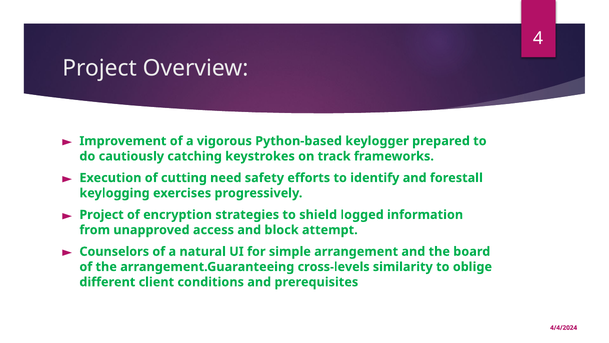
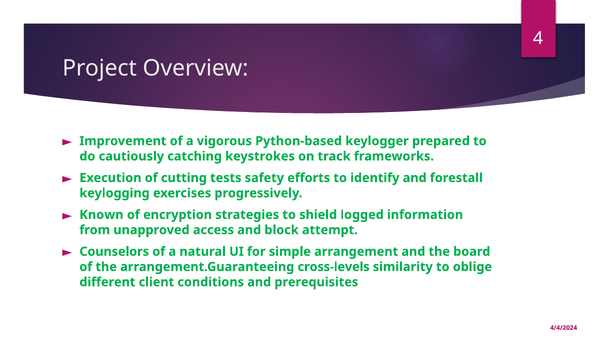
need: need -> tests
Project at (102, 214): Project -> Known
